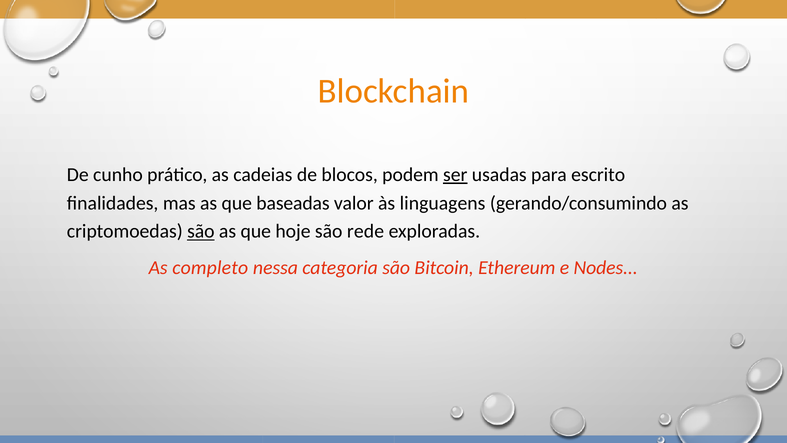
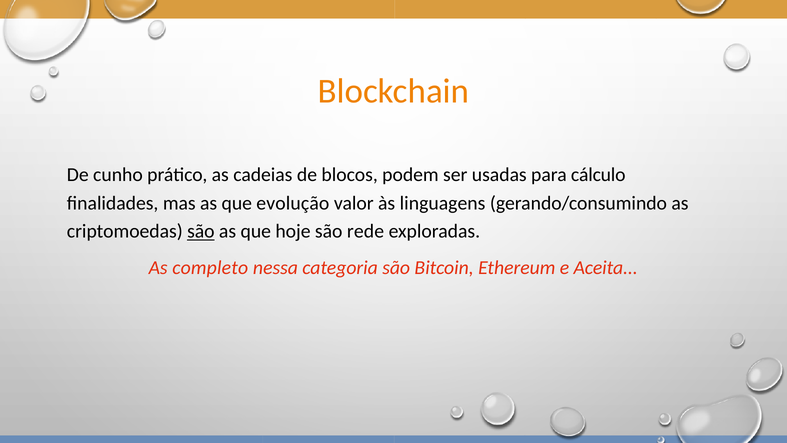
ser underline: present -> none
escrito: escrito -> cálculo
baseadas: baseadas -> evolução
Nodes: Nodes -> Aceita
